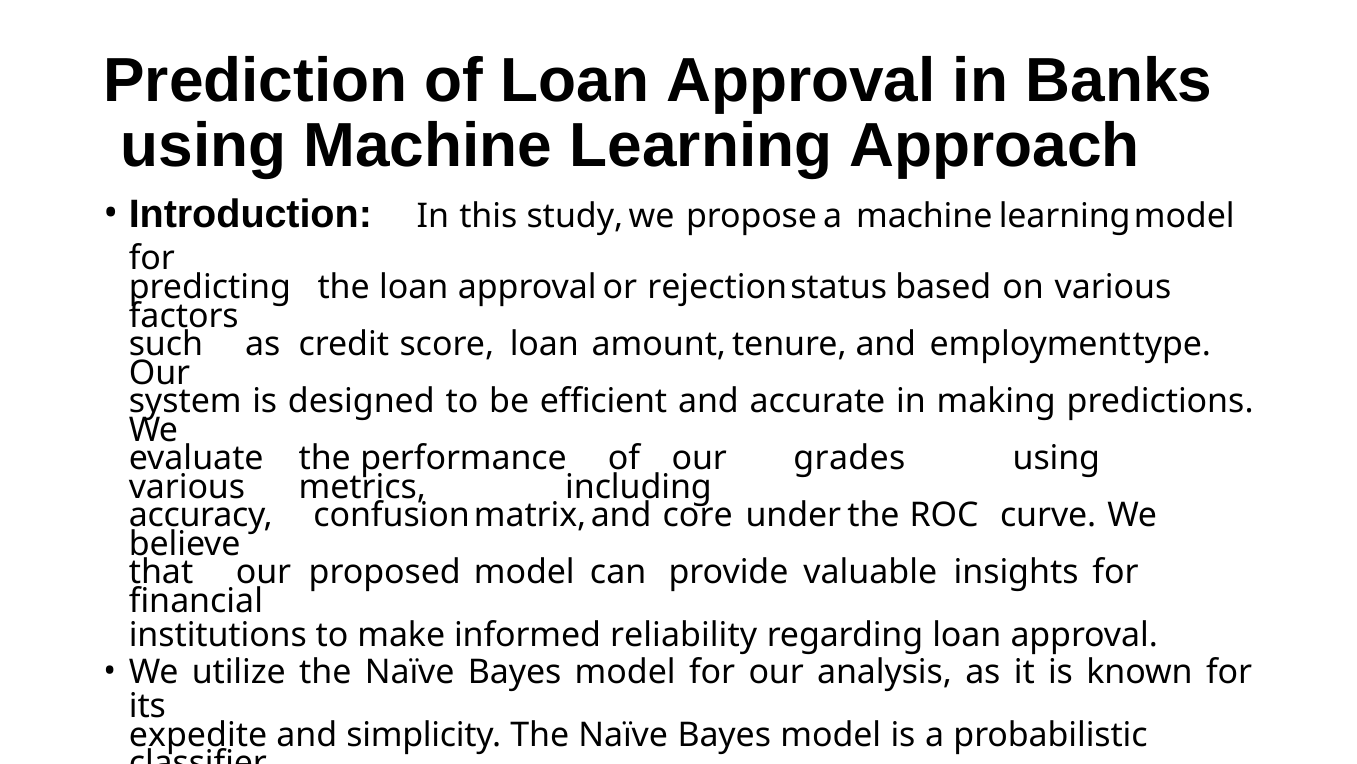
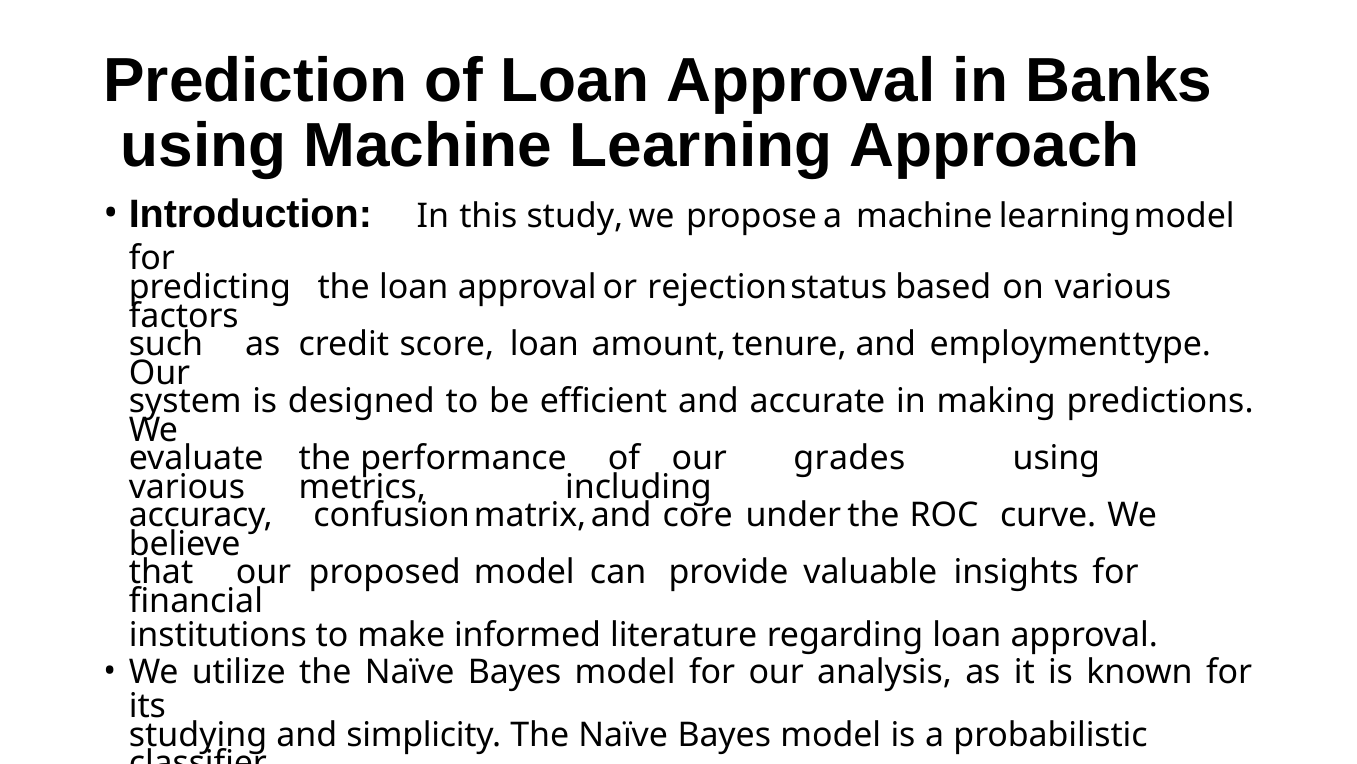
reliability: reliability -> literature
expedite: expedite -> studying
